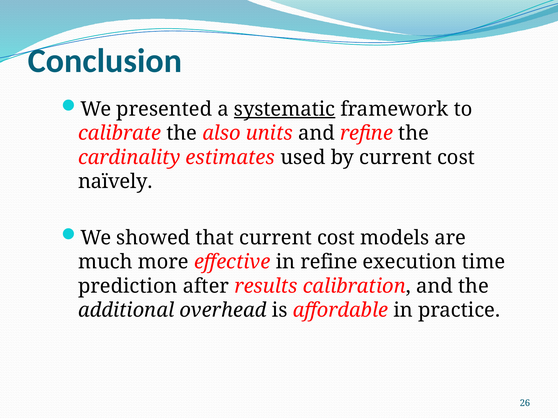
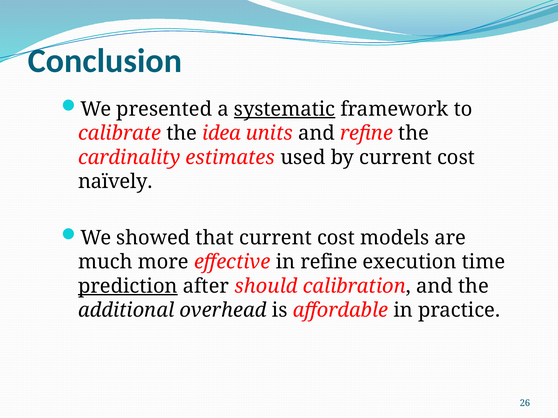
also: also -> idea
prediction underline: none -> present
results: results -> should
